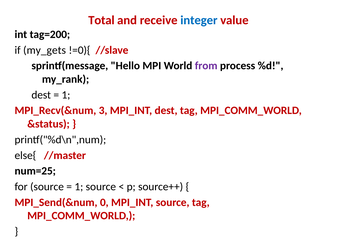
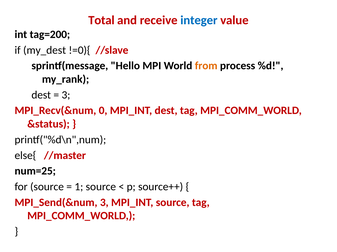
my_gets: my_gets -> my_dest
from colour: purple -> orange
1 at (66, 95): 1 -> 3
3: 3 -> 0
MPI_Send(&num 0: 0 -> 3
